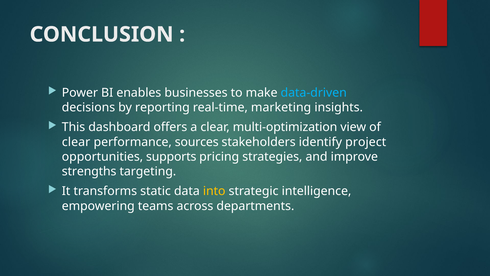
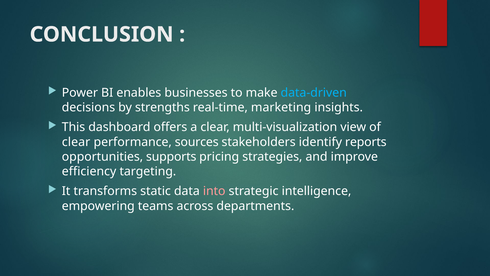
reporting: reporting -> strengths
multi-optimization: multi-optimization -> multi-visualization
project: project -> reports
strengths: strengths -> efficiency
into colour: yellow -> pink
